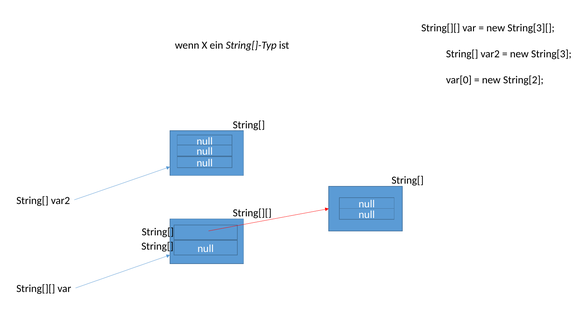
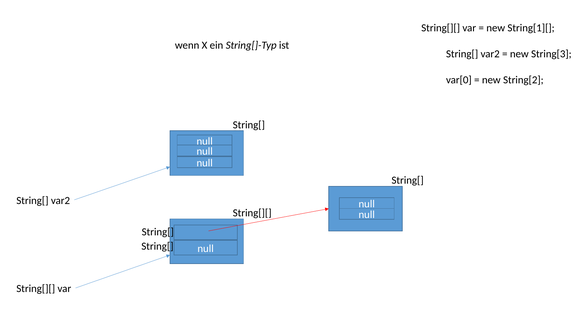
String[3][: String[3][ -> String[1][
